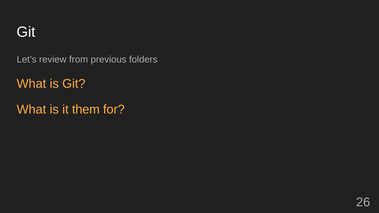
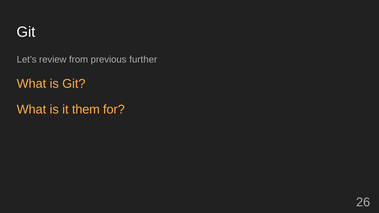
folders: folders -> further
